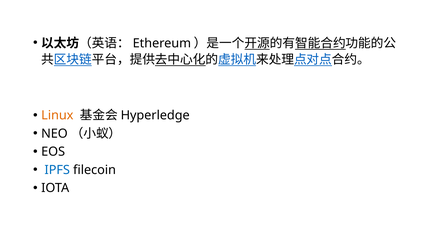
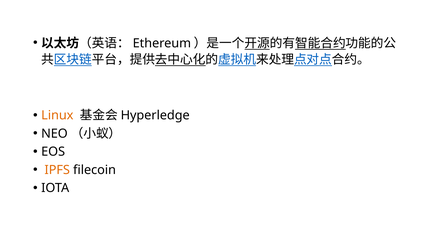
IPFS colour: blue -> orange
